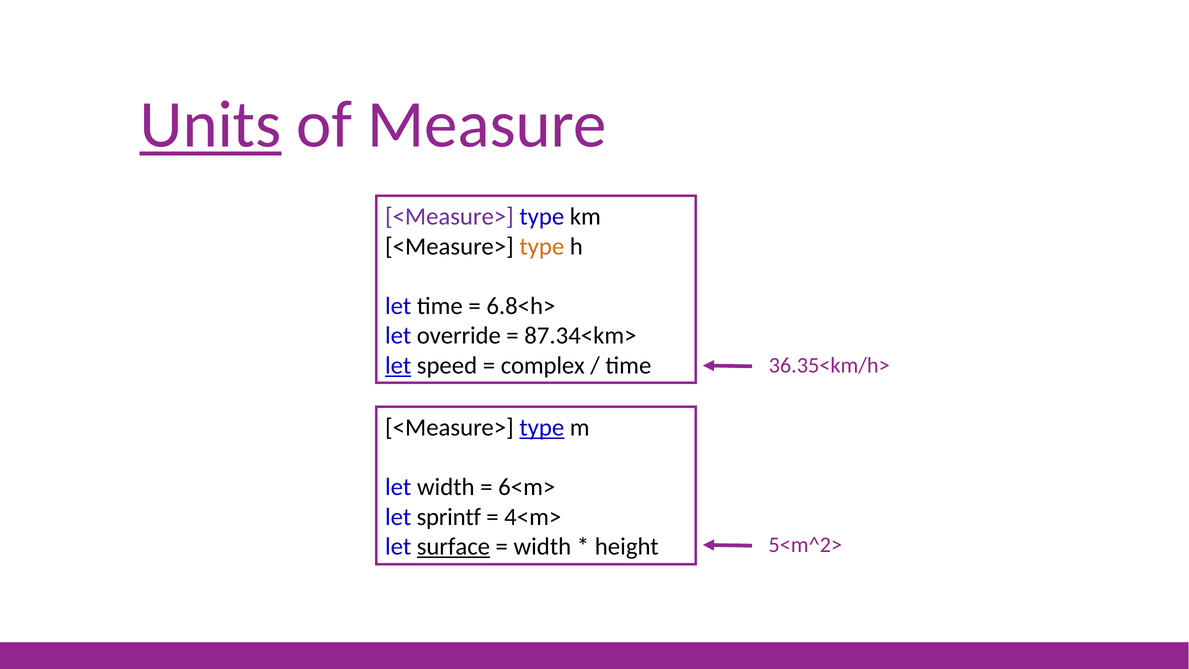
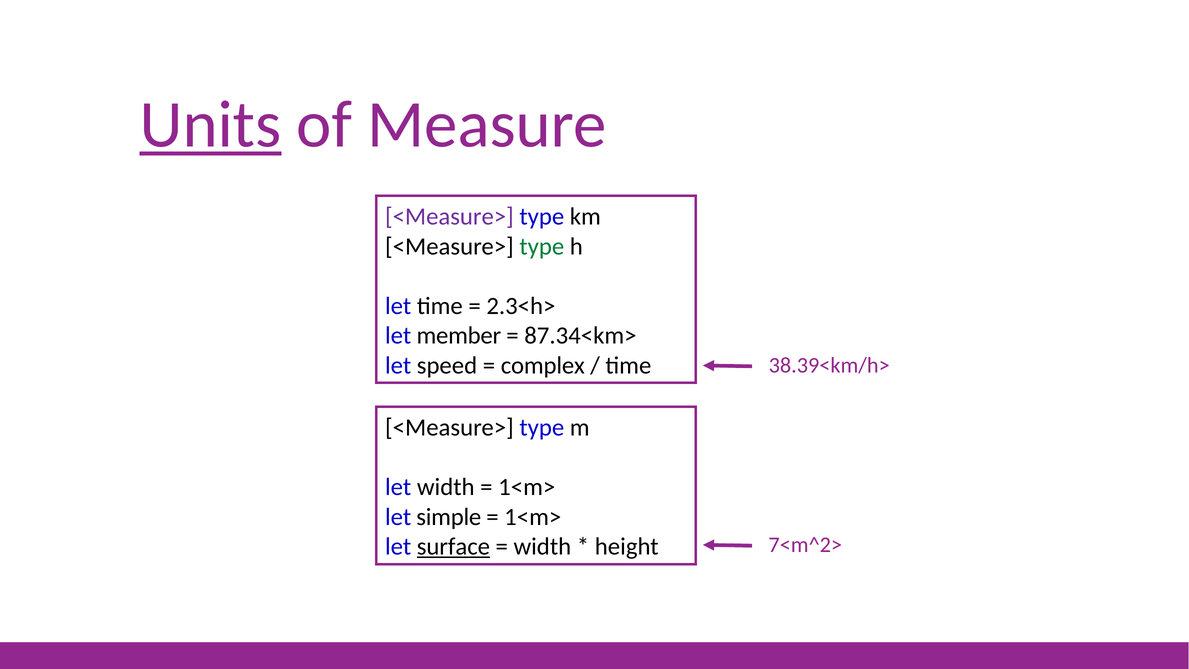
type at (542, 246) colour: orange -> green
6.8<h>: 6.8<h> -> 2.3<h>
override: override -> member
let at (398, 365) underline: present -> none
36.35<km/h>: 36.35<km/h> -> 38.39<km/h>
type at (542, 428) underline: present -> none
6<m> at (527, 487): 6<m> -> 1<m>
sprintf: sprintf -> simple
4<m> at (533, 517): 4<m> -> 1<m>
5<m^2>: 5<m^2> -> 7<m^2>
